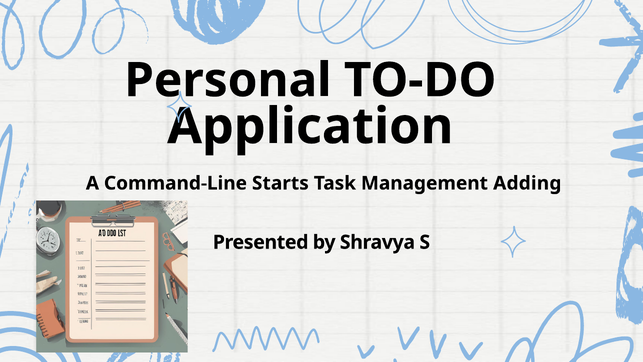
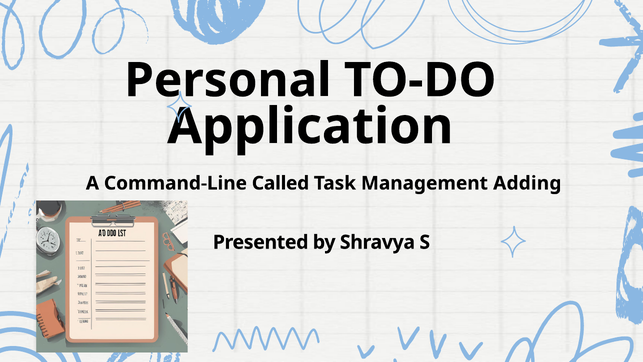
Starts: Starts -> Called
